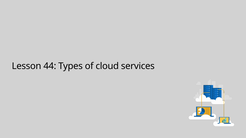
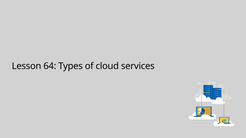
44: 44 -> 64
